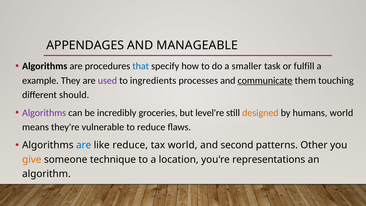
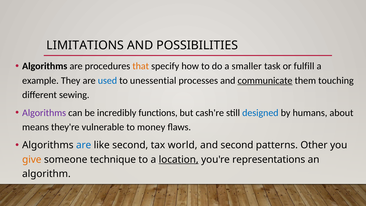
APPENDAGES: APPENDAGES -> LIMITATIONS
MANAGEABLE: MANAGEABLE -> POSSIBILITIES
that colour: blue -> orange
used colour: purple -> blue
ingredients: ingredients -> unessential
should: should -> sewing
groceries: groceries -> functions
level're: level're -> cash're
designed colour: orange -> blue
humans world: world -> about
to reduce: reduce -> money
like reduce: reduce -> second
location underline: none -> present
